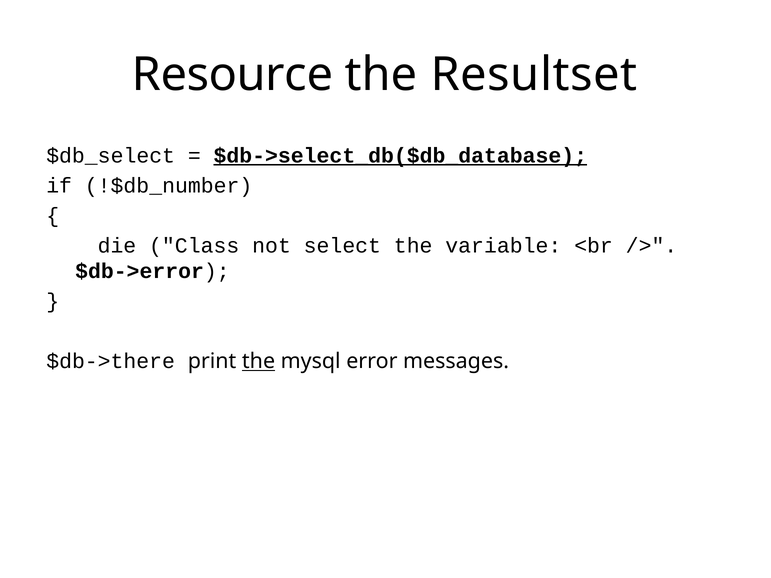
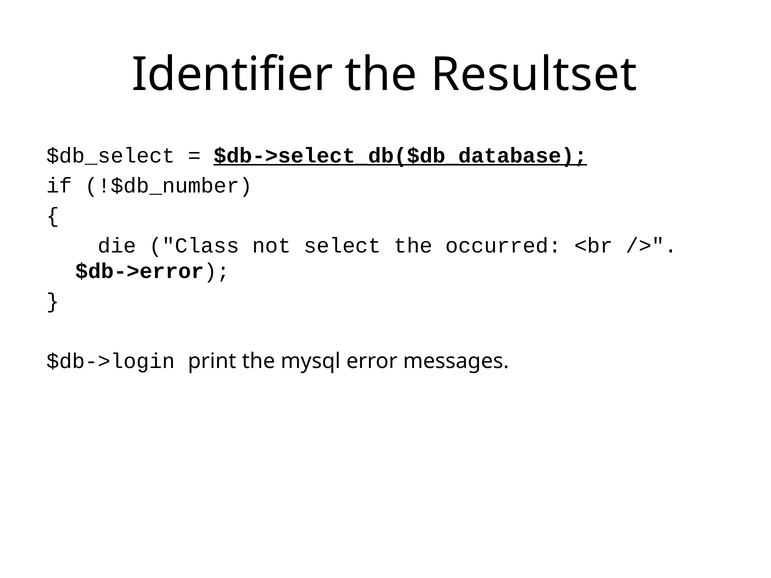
Resource: Resource -> Identifier
variable: variable -> occurred
$db->there: $db->there -> $db->login
the at (259, 361) underline: present -> none
